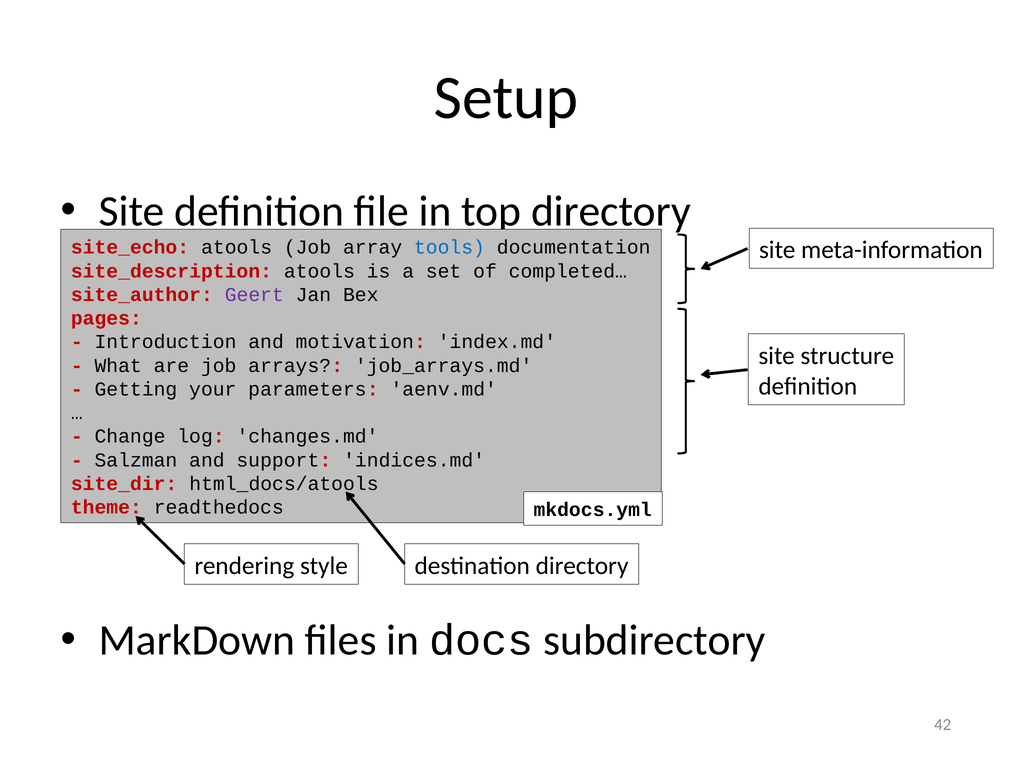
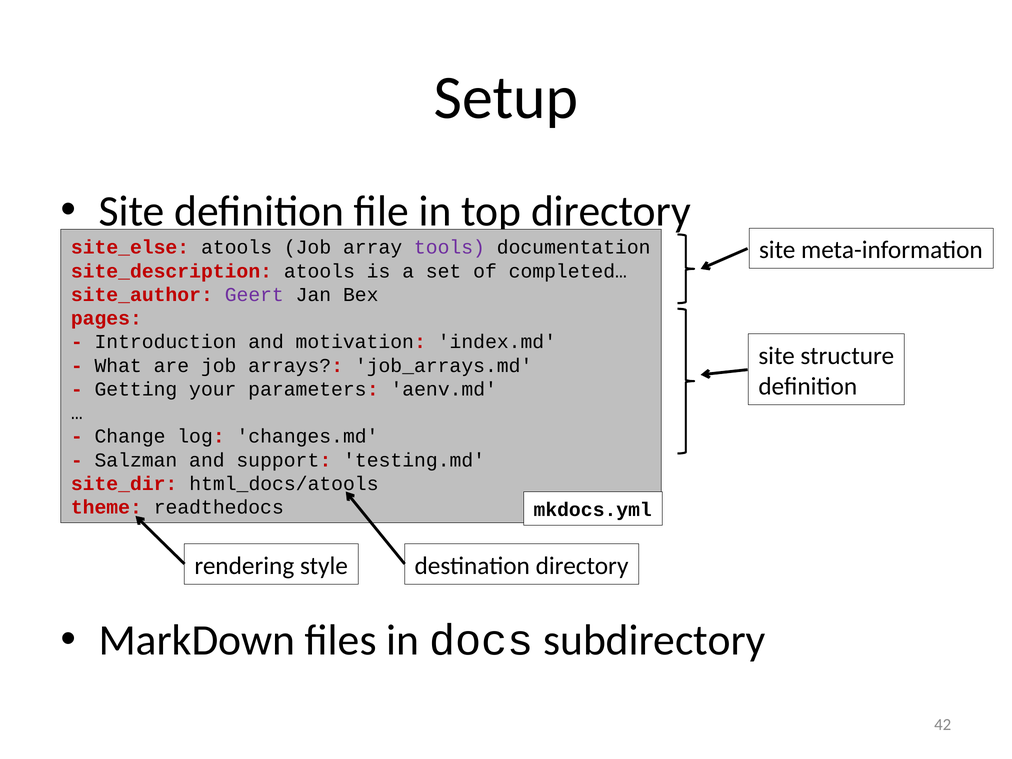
site_echo: site_echo -> site_else
tools colour: blue -> purple
indices.md: indices.md -> testing.md
